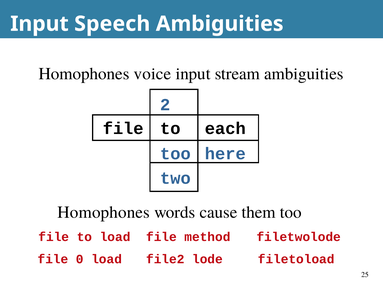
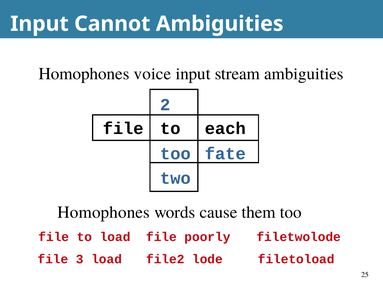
Speech: Speech -> Cannot
here: here -> fate
method: method -> poorly
0: 0 -> 3
